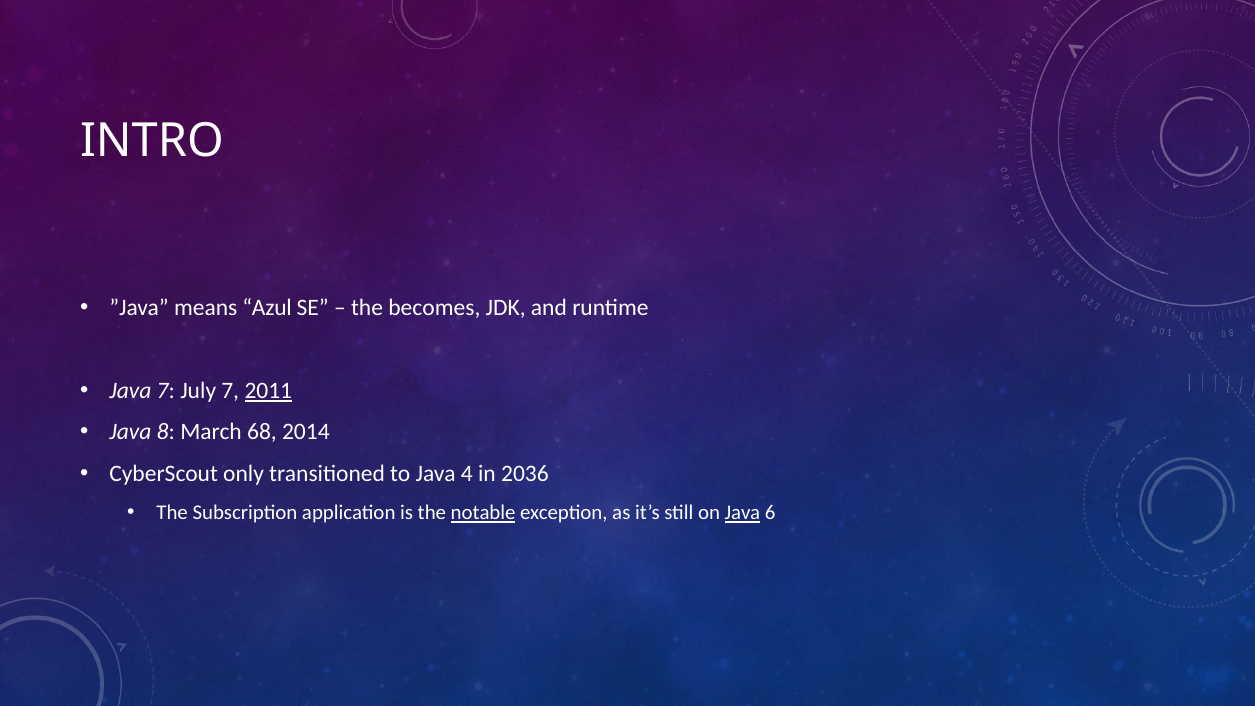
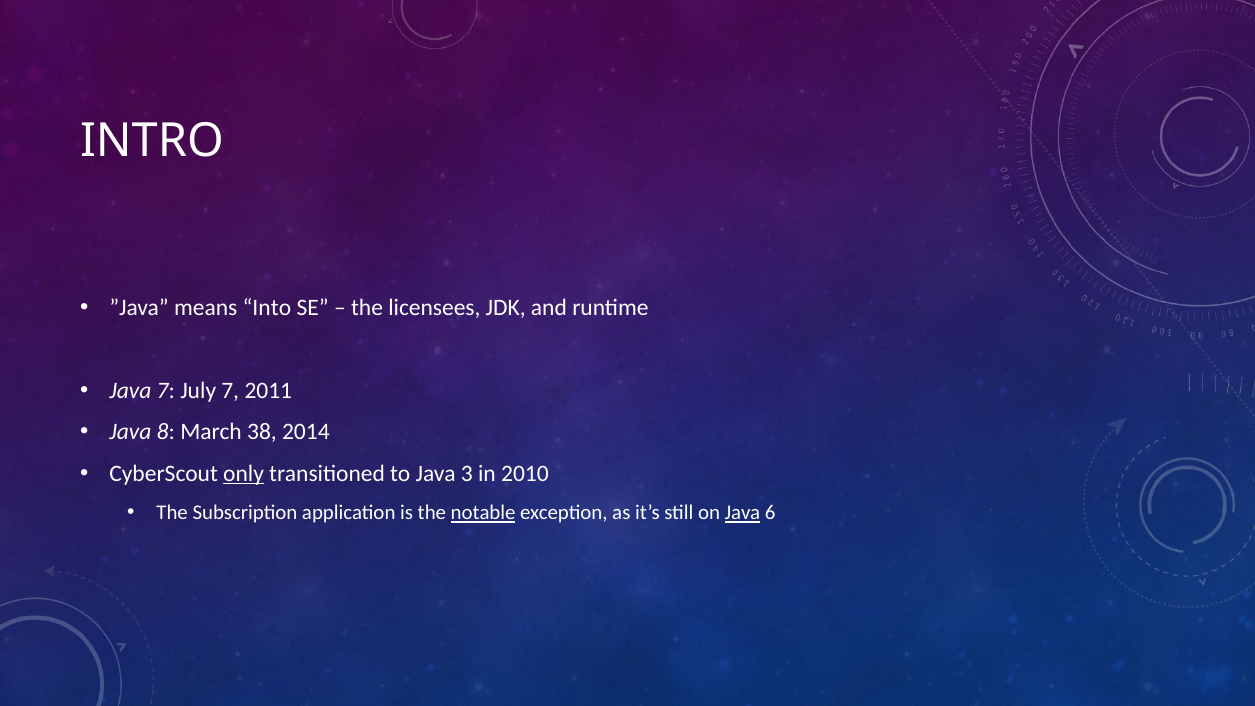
Azul: Azul -> Into
becomes: becomes -> licensees
2011 underline: present -> none
68: 68 -> 38
only underline: none -> present
4: 4 -> 3
2036: 2036 -> 2010
